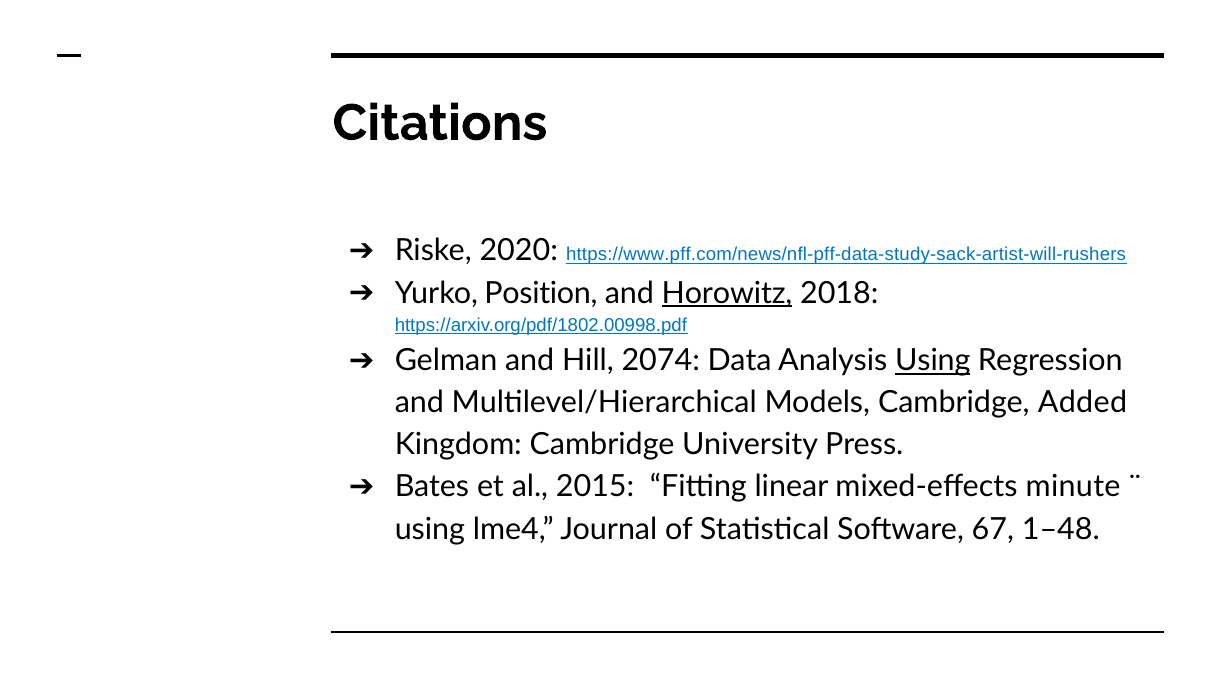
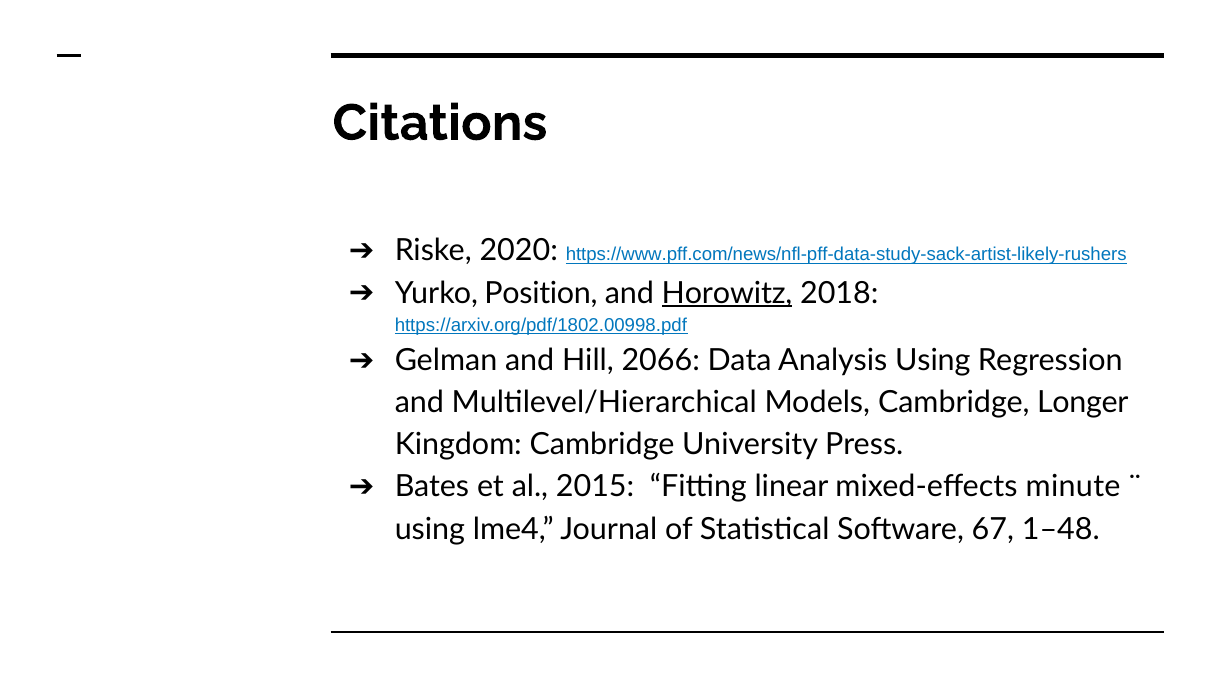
https://www.pff.com/news/nfl-pff-data-study-sack-artist-will-rushers: https://www.pff.com/news/nfl-pff-data-study-sack-artist-will-rushers -> https://www.pff.com/news/nfl-pff-data-study-sack-artist-likely-rushers
2074: 2074 -> 2066
Using at (933, 361) underline: present -> none
Added: Added -> Longer
